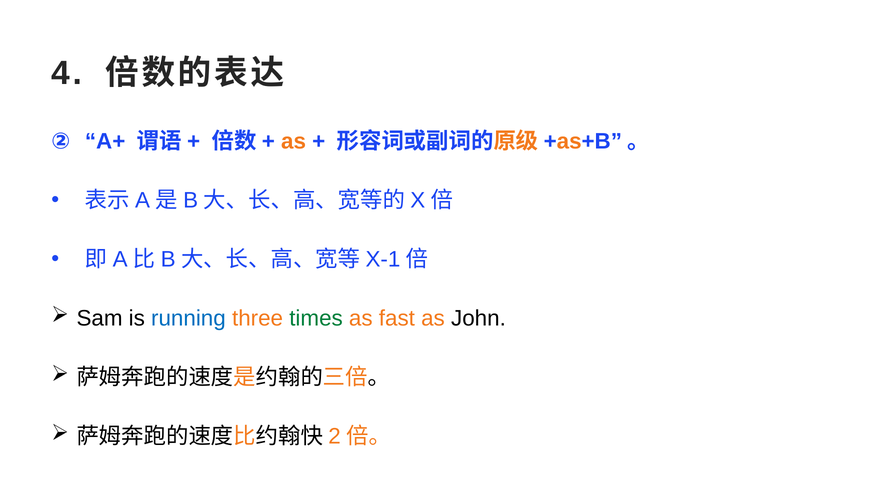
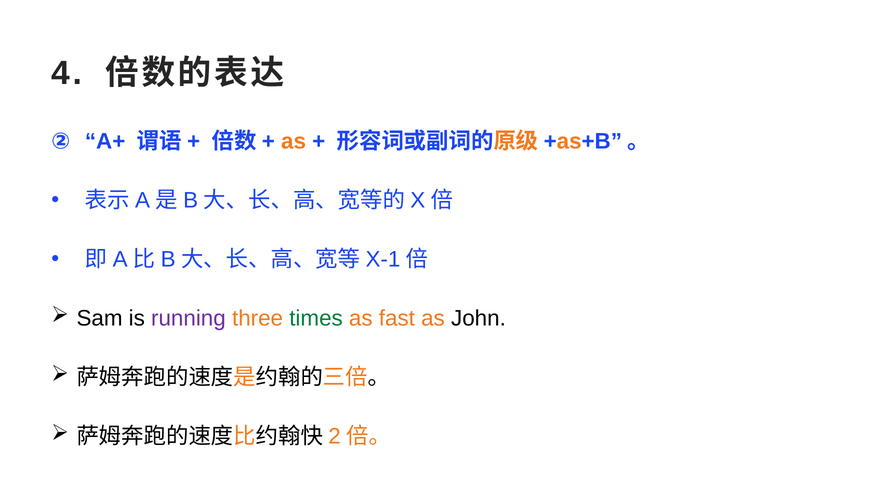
running colour: blue -> purple
